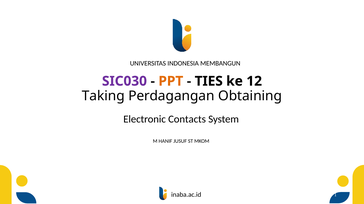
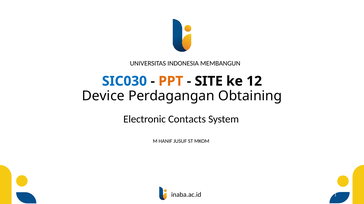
SIC030 colour: purple -> blue
TIES: TIES -> SITE
Taking: Taking -> Device
